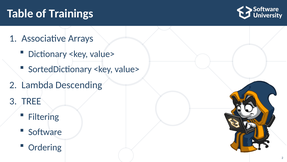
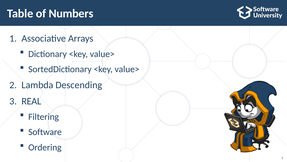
Trainings: Trainings -> Numbers
TREE: TREE -> REAL
